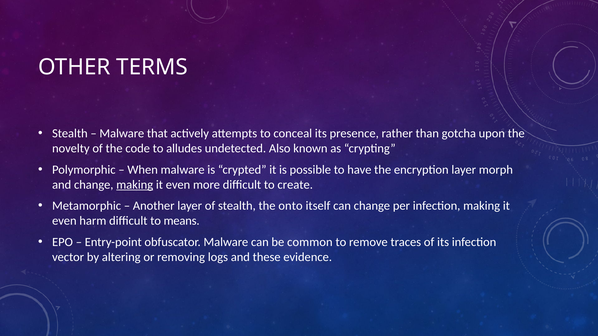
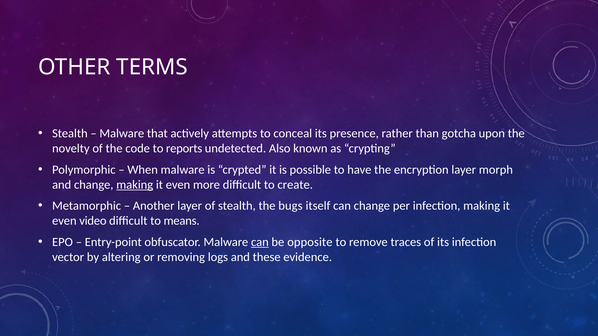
alludes: alludes -> reports
onto: onto -> bugs
harm: harm -> video
can at (260, 242) underline: none -> present
common: common -> opposite
